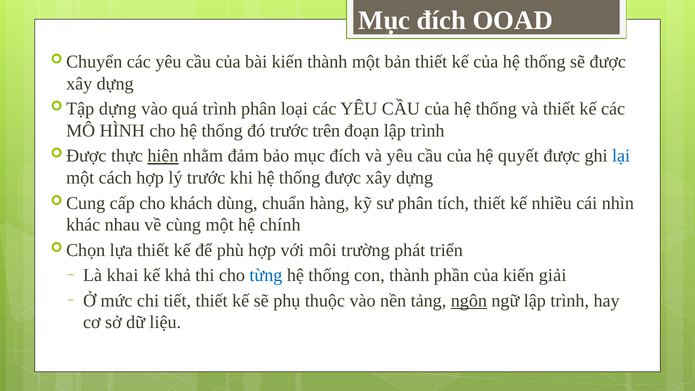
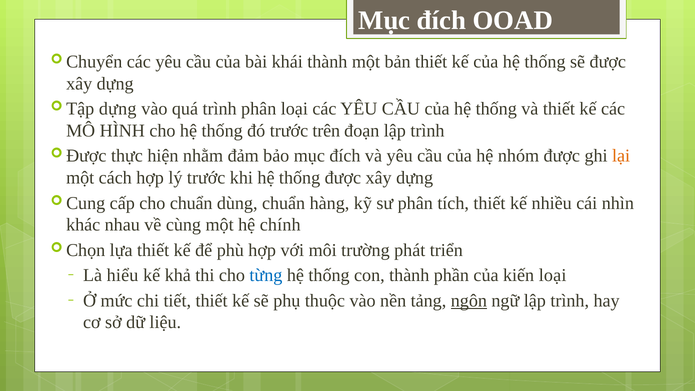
bài kiến: kiến -> khái
hiện underline: present -> none
quyết: quyết -> nhóm
lại colour: blue -> orange
cho khách: khách -> chuẩn
khai: khai -> hiểu
kiến giải: giải -> loại
